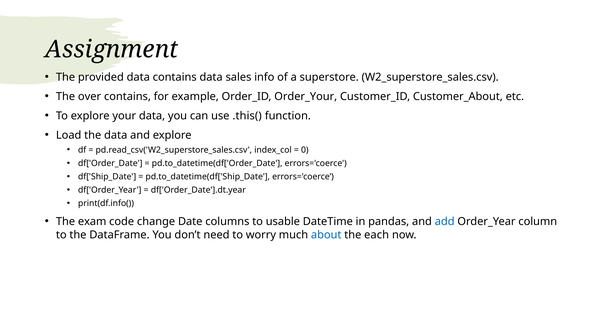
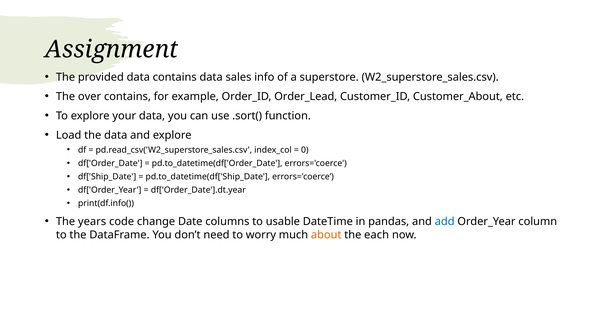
Order_Your: Order_Your -> Order_Lead
.this(: .this( -> .sort(
exam: exam -> years
about colour: blue -> orange
